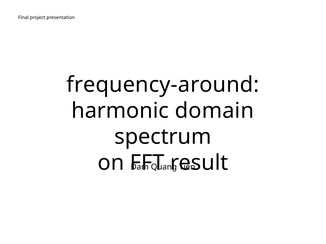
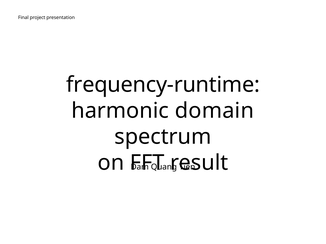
frequency-around: frequency-around -> frequency-runtime
